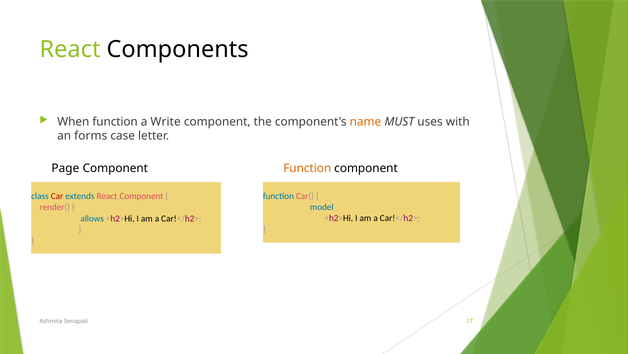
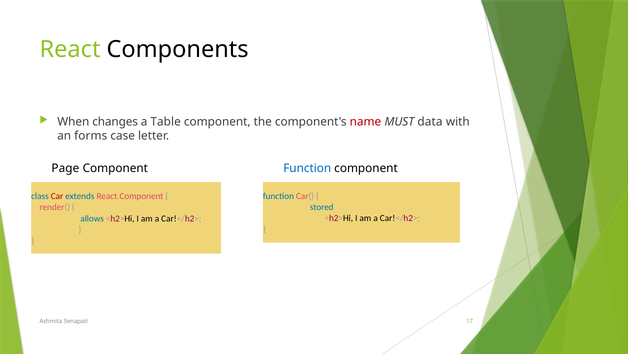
When function: function -> changes
Write: Write -> Table
name colour: orange -> red
uses: uses -> data
Function at (307, 168) colour: orange -> blue
model: model -> stored
